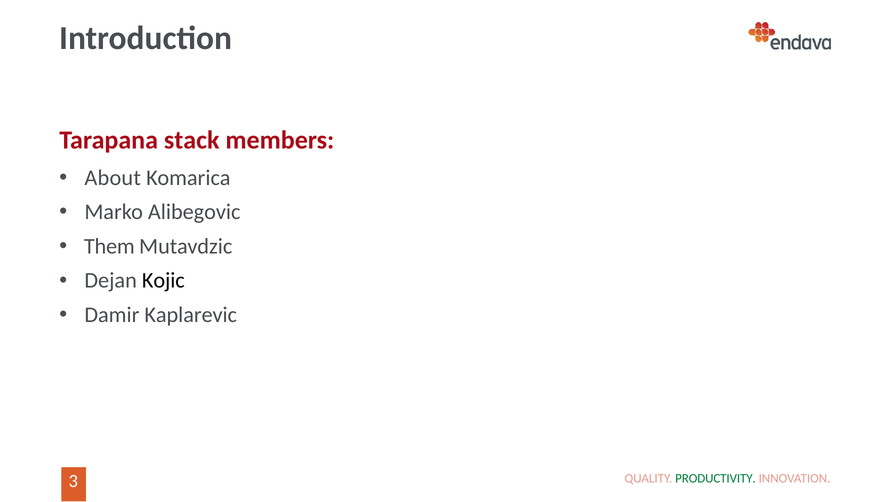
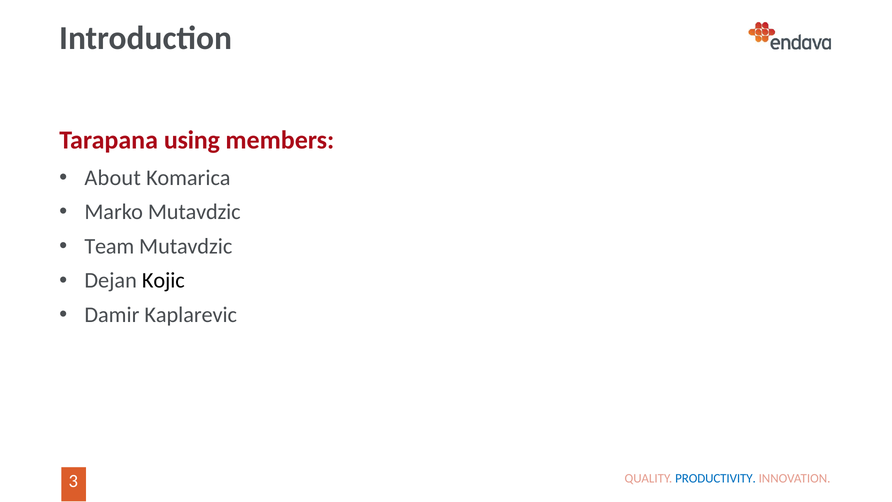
stack: stack -> using
Marko Alibegovic: Alibegovic -> Mutavdzic
Them: Them -> Team
PRODUCTIVITY colour: green -> blue
